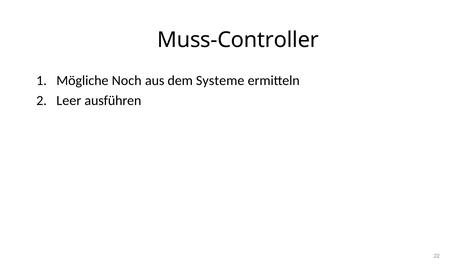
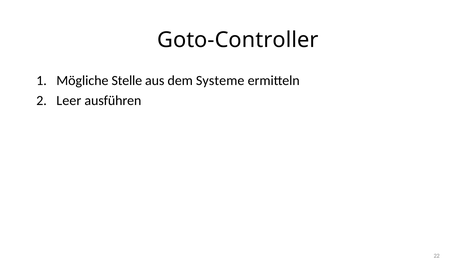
Muss-Controller: Muss-Controller -> Goto-Controller
Noch: Noch -> Stelle
